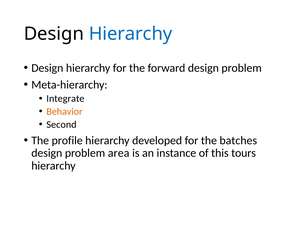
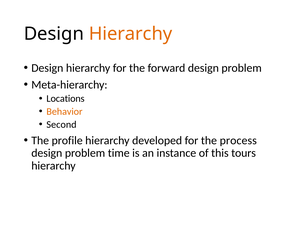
Hierarchy at (131, 34) colour: blue -> orange
Integrate: Integrate -> Locations
batches: batches -> process
area: area -> time
